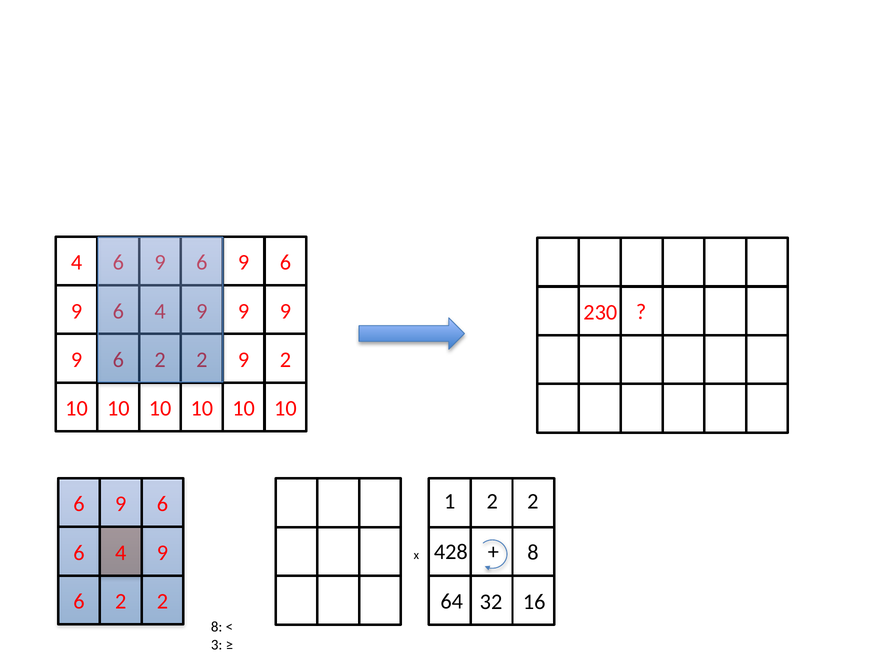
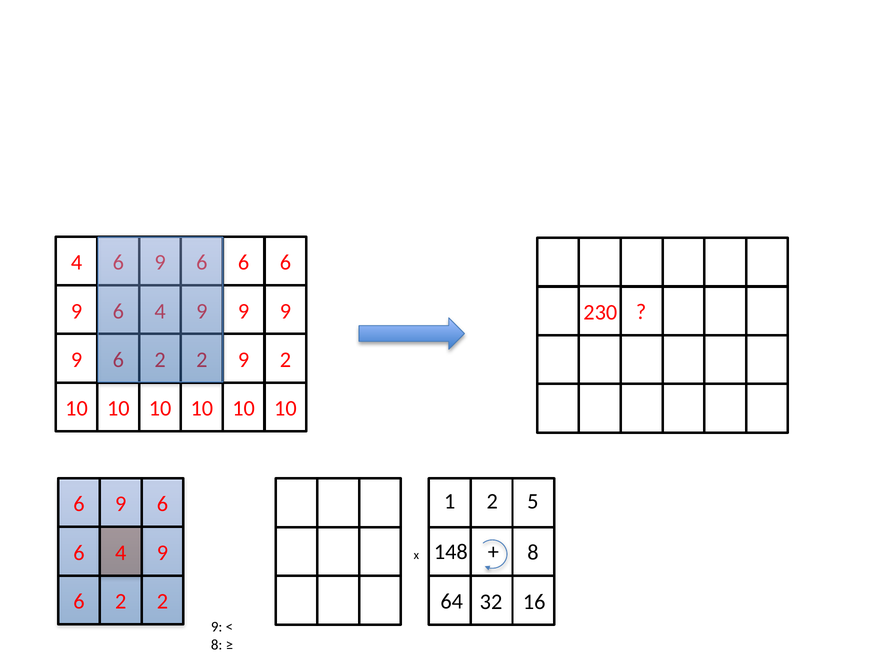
9 at (244, 263): 9 -> 6
1 2 2: 2 -> 5
428: 428 -> 148
8 at (217, 627): 8 -> 9
3 at (217, 645): 3 -> 8
